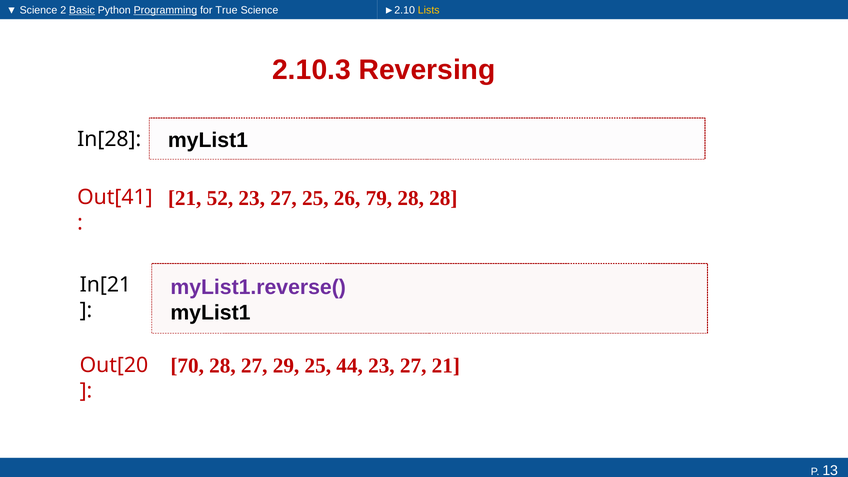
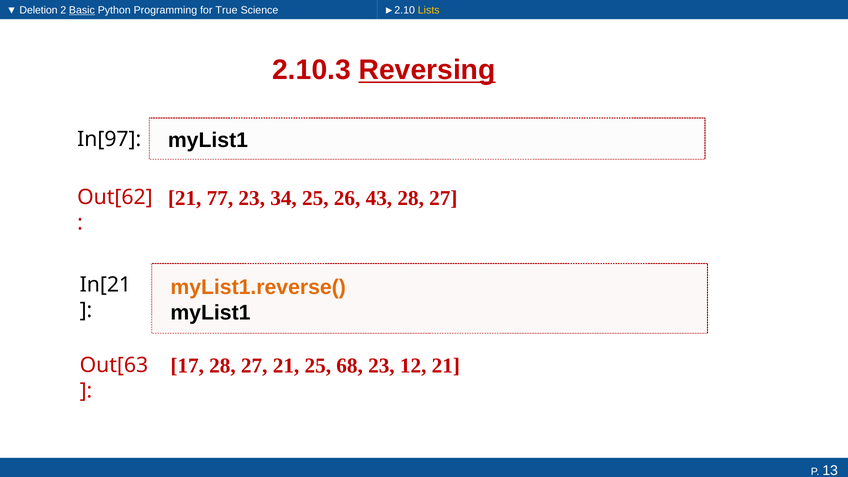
Science at (38, 10): Science -> Deletion
Programming underline: present -> none
Reversing underline: none -> present
In[28: In[28 -> In[97
52: 52 -> 77
27 at (284, 198): 27 -> 34
79: 79 -> 43
28 at (443, 198): 28 -> 27
Out[41: Out[41 -> Out[62
myList1.reverse( colour: purple -> orange
70: 70 -> 17
27 29: 29 -> 21
44: 44 -> 68
27 at (413, 366): 27 -> 12
Out[20: Out[20 -> Out[63
